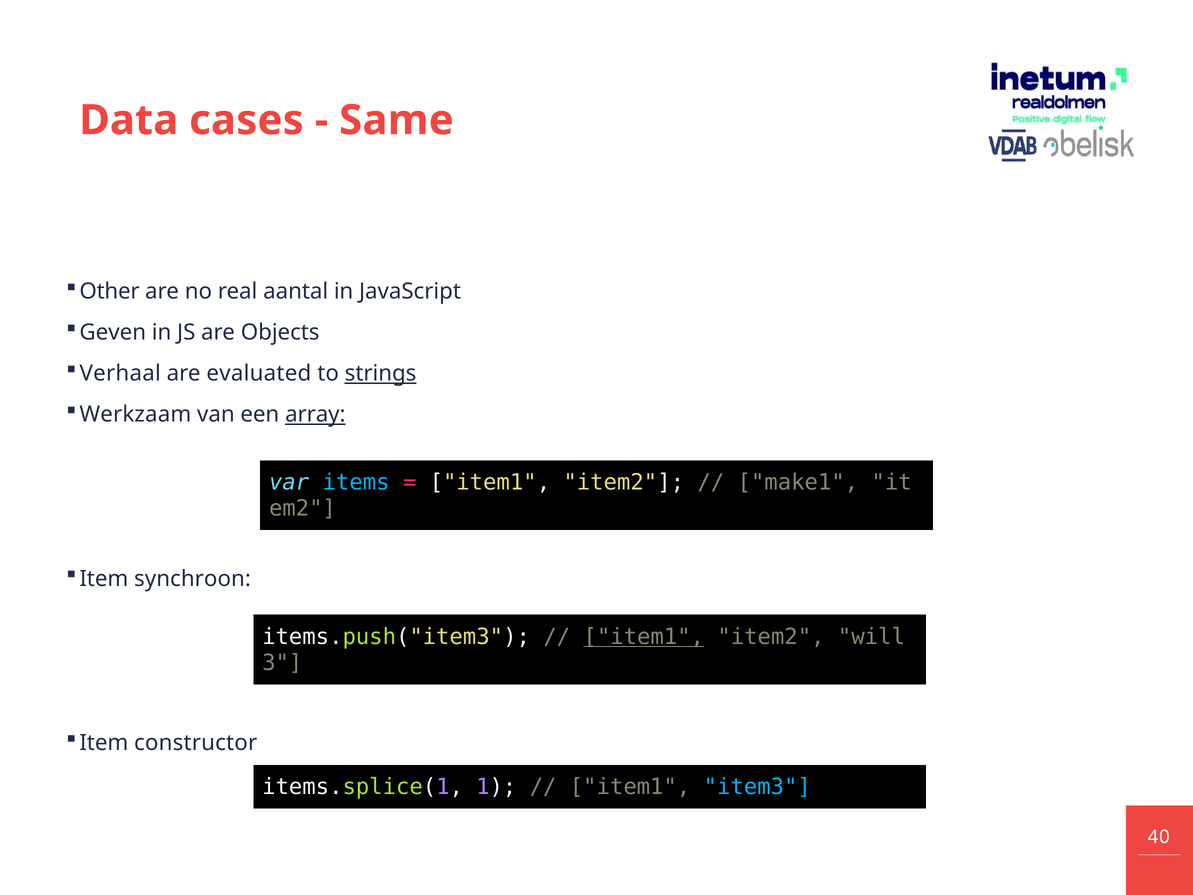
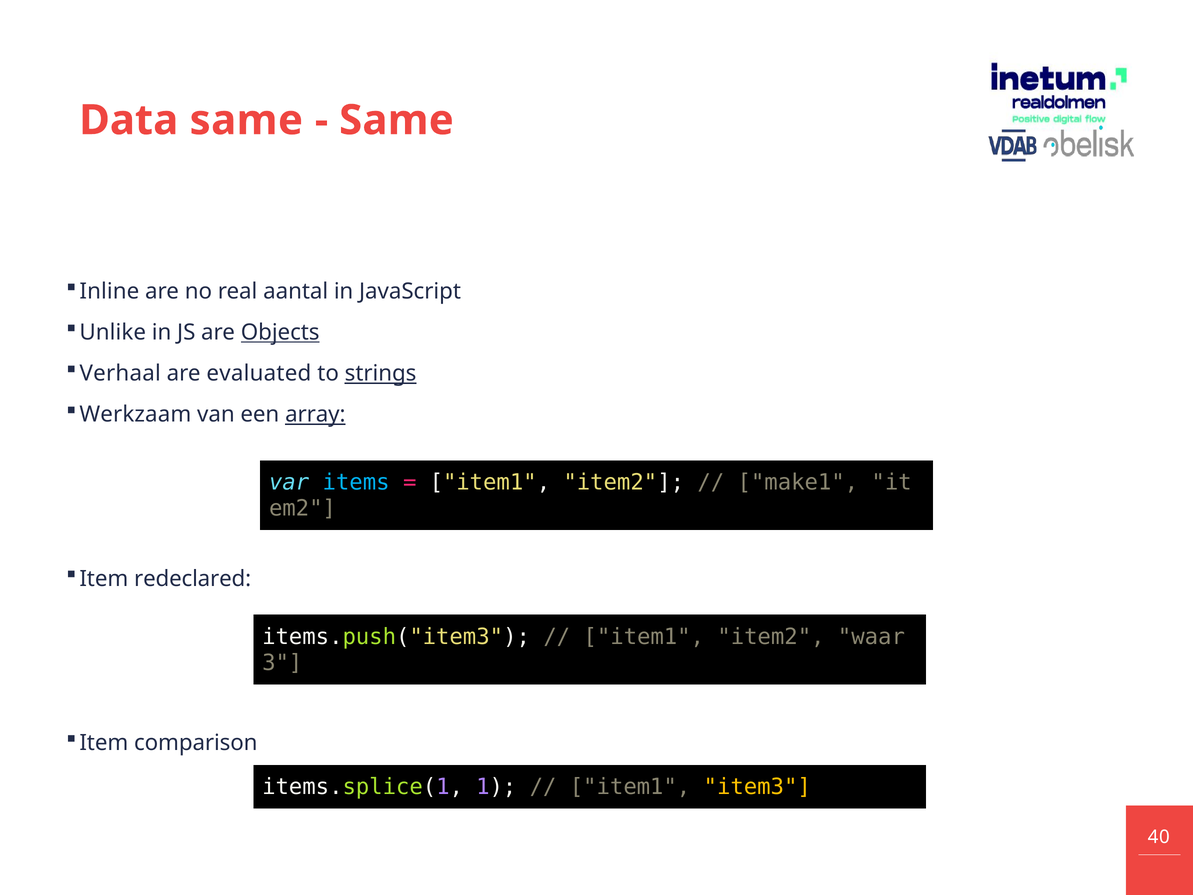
Data cases: cases -> same
Other: Other -> Inline
Geven: Geven -> Unlike
Objects underline: none -> present
synchroon: synchroon -> redeclared
item1 at (644, 637) underline: present -> none
will: will -> waar
constructor: constructor -> comparison
item3 colour: light blue -> yellow
